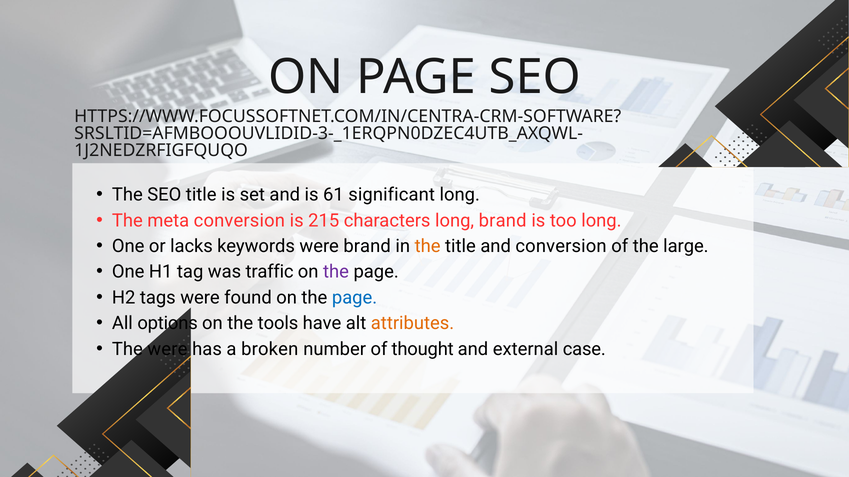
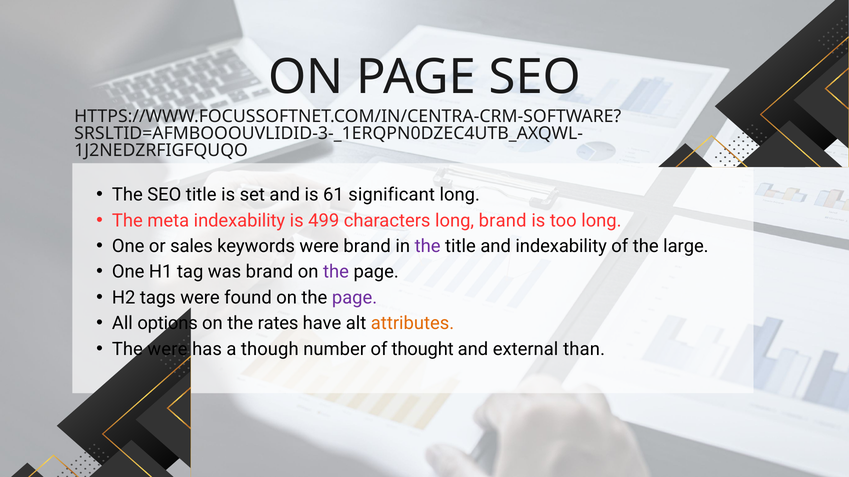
meta conversion: conversion -> indexability
215: 215 -> 499
lacks: lacks -> sales
the at (428, 246) colour: orange -> purple
and conversion: conversion -> indexability
was traffic: traffic -> brand
page at (355, 298) colour: blue -> purple
tools: tools -> rates
broken: broken -> though
case: case -> than
